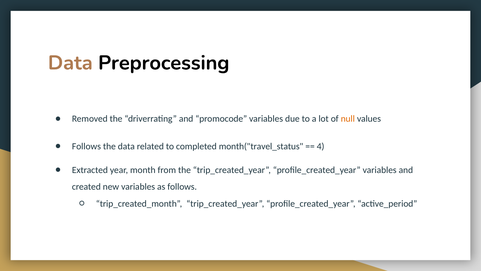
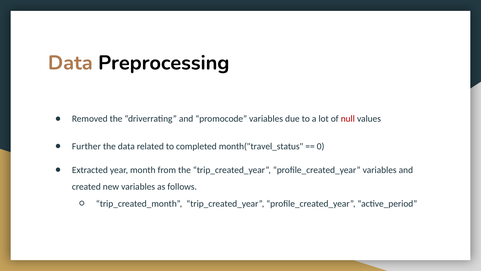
null colour: orange -> red
Follows at (86, 146): Follows -> Further
4: 4 -> 0
